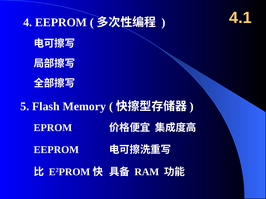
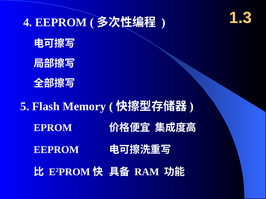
4.1: 4.1 -> 1.3
